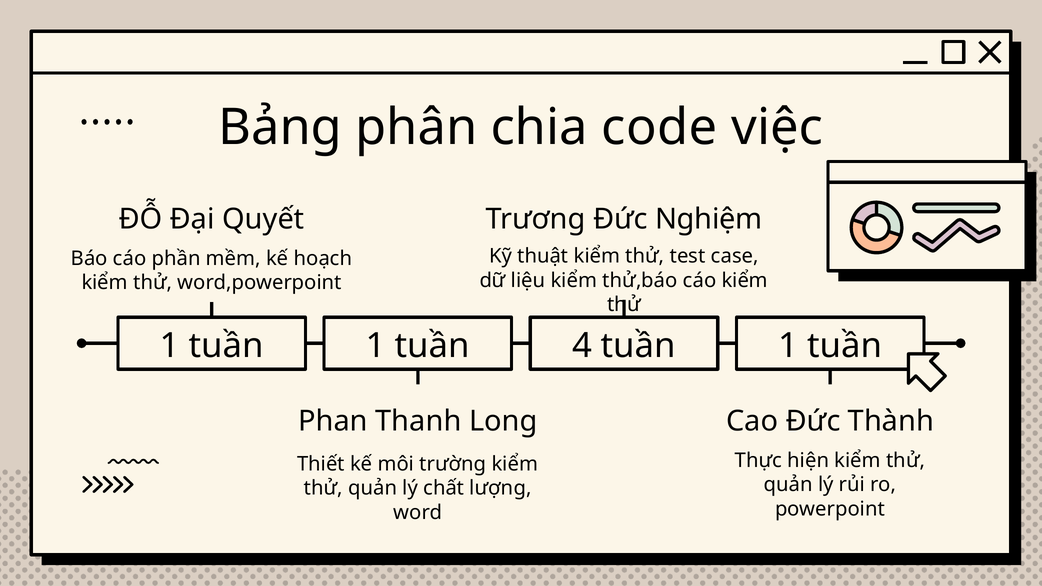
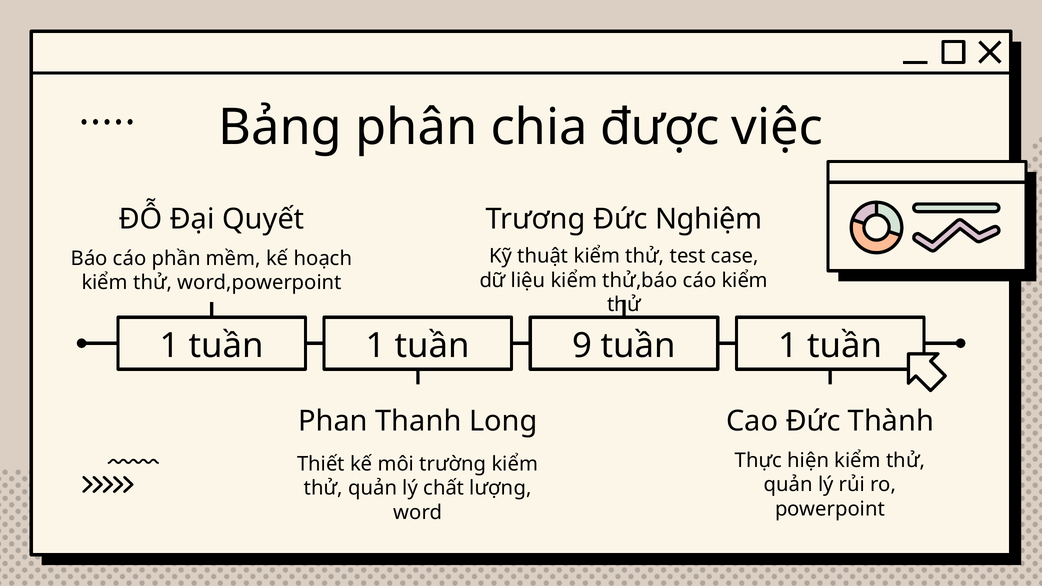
code: code -> được
4: 4 -> 9
